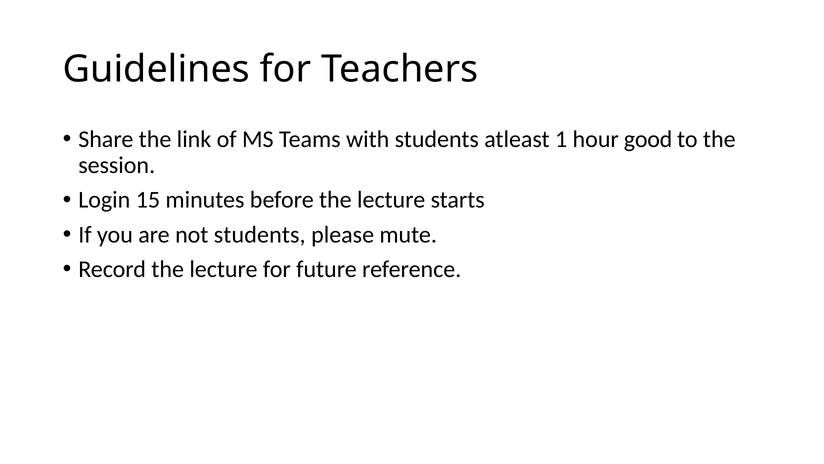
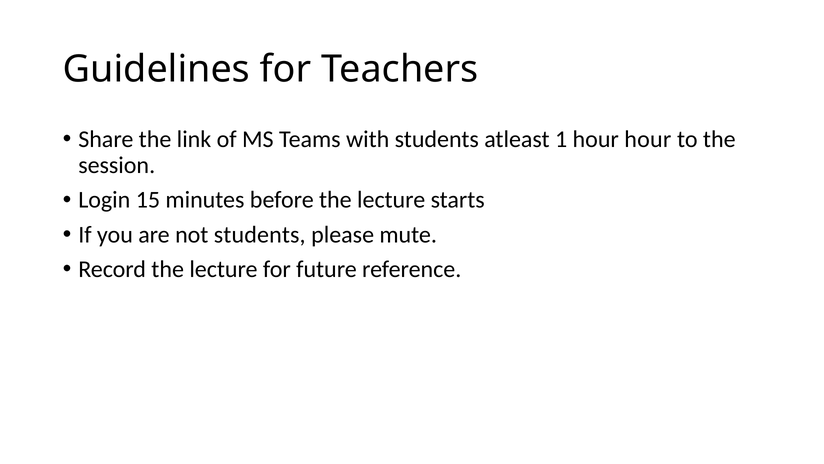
hour good: good -> hour
